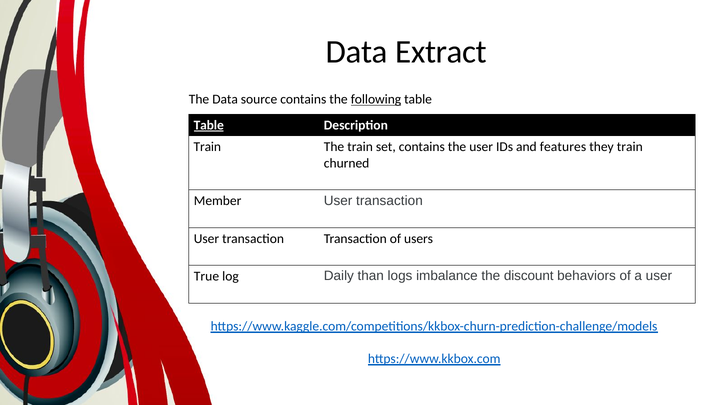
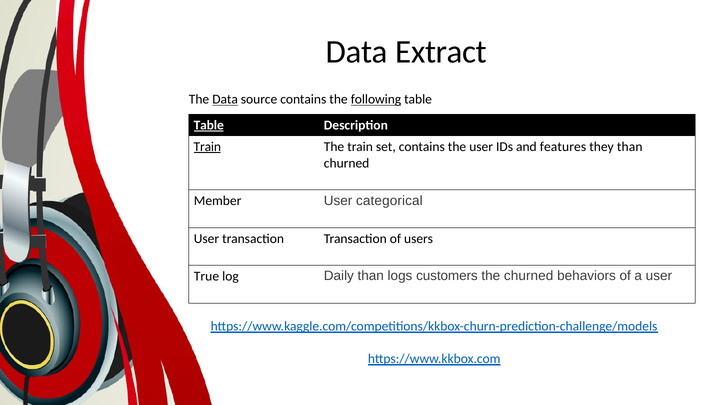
Data at (225, 100) underline: none -> present
Train at (207, 147) underline: none -> present
they train: train -> than
Member User transaction: transaction -> categorical
imbalance: imbalance -> customers
the discount: discount -> churned
